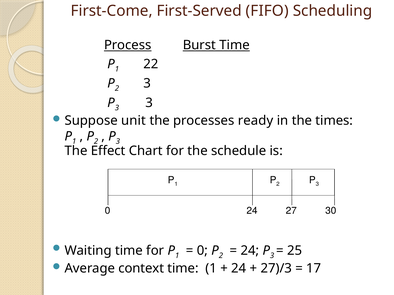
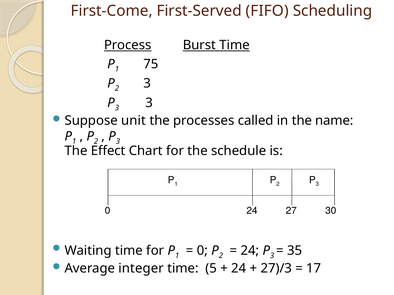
22: 22 -> 75
ready: ready -> called
times: times -> name
25: 25 -> 35
context: context -> integer
time 1: 1 -> 5
